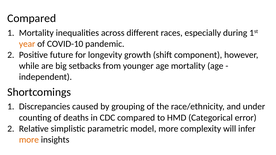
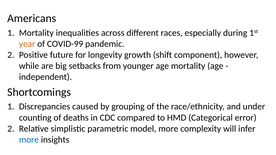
Compared at (32, 18): Compared -> Americans
COVID-10: COVID-10 -> COVID-99
more at (29, 140) colour: orange -> blue
